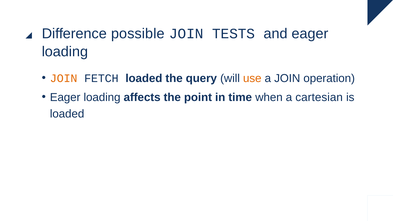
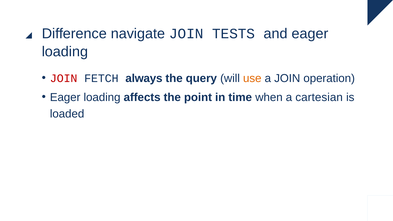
possible: possible -> navigate
JOIN at (64, 78) colour: orange -> red
FETCH loaded: loaded -> always
